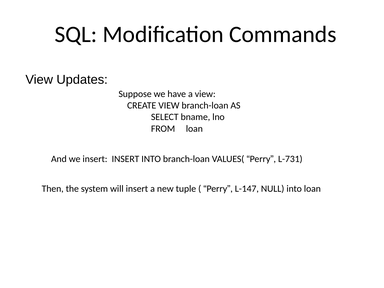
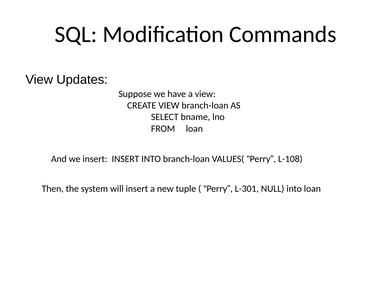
L-731: L-731 -> L-108
L-147: L-147 -> L-301
